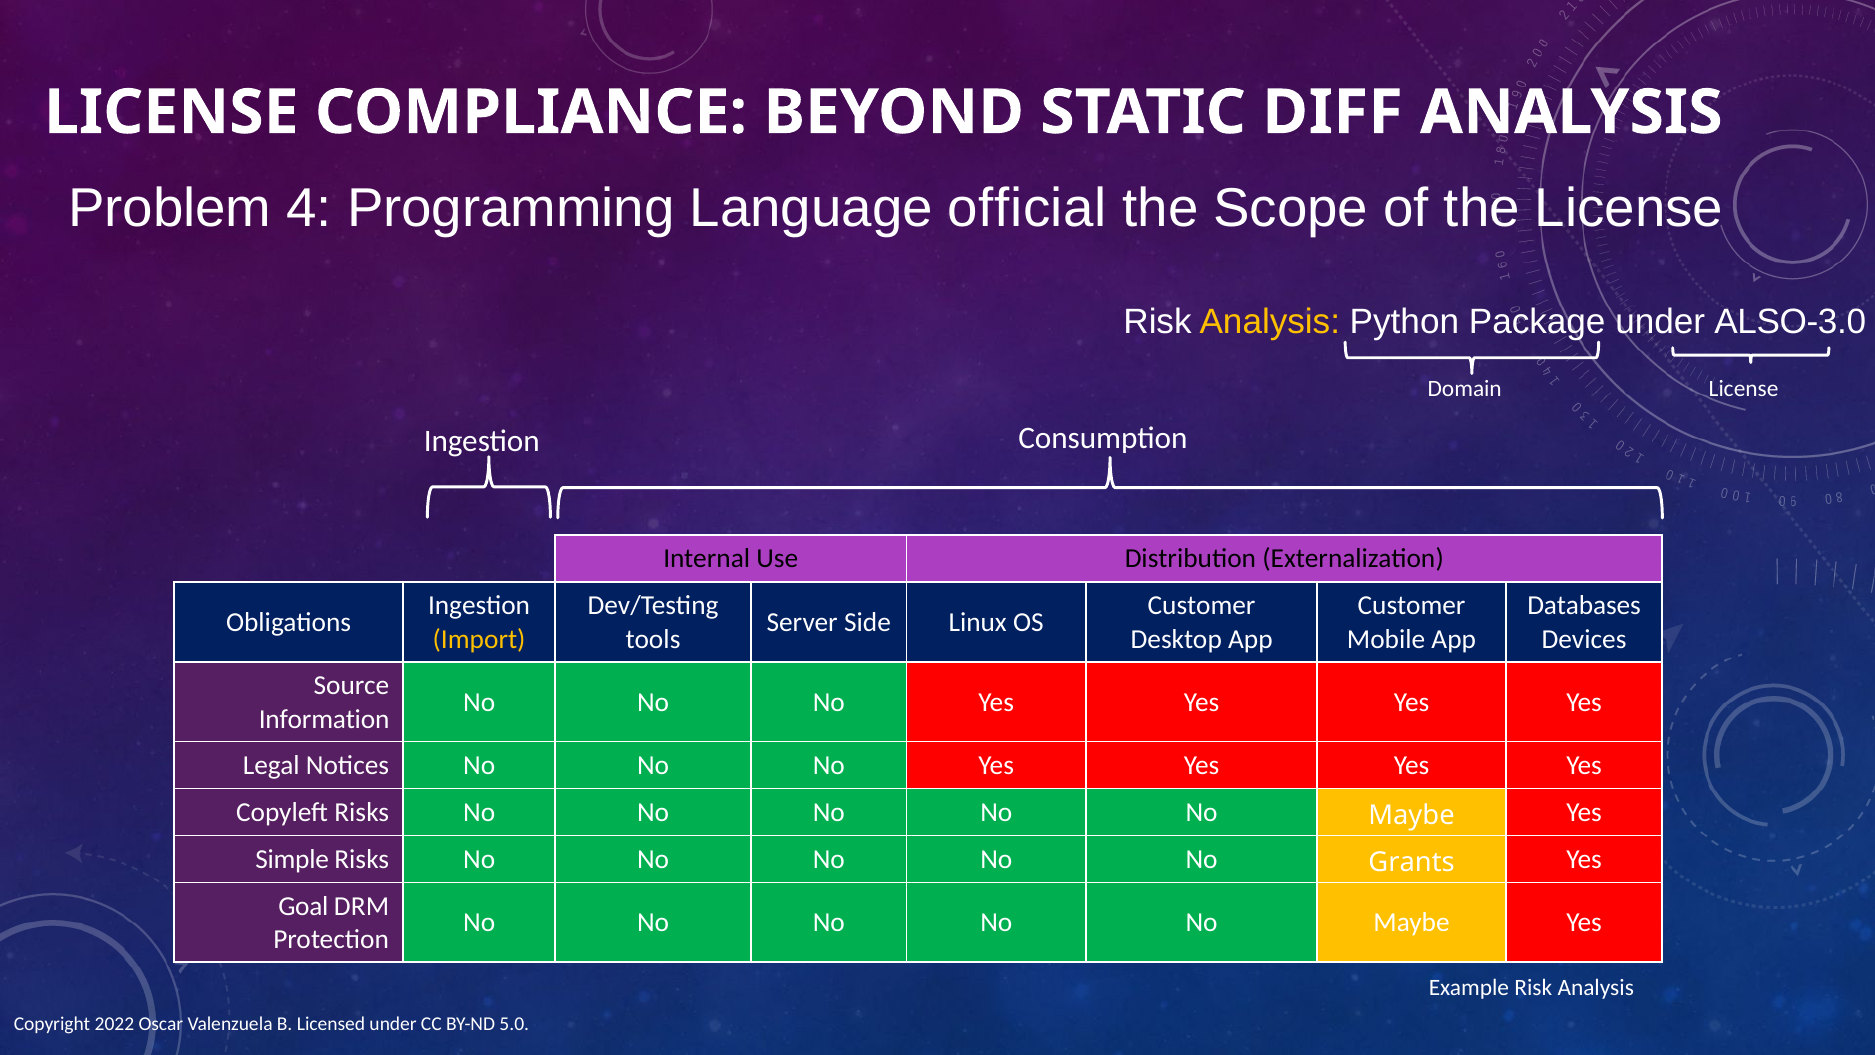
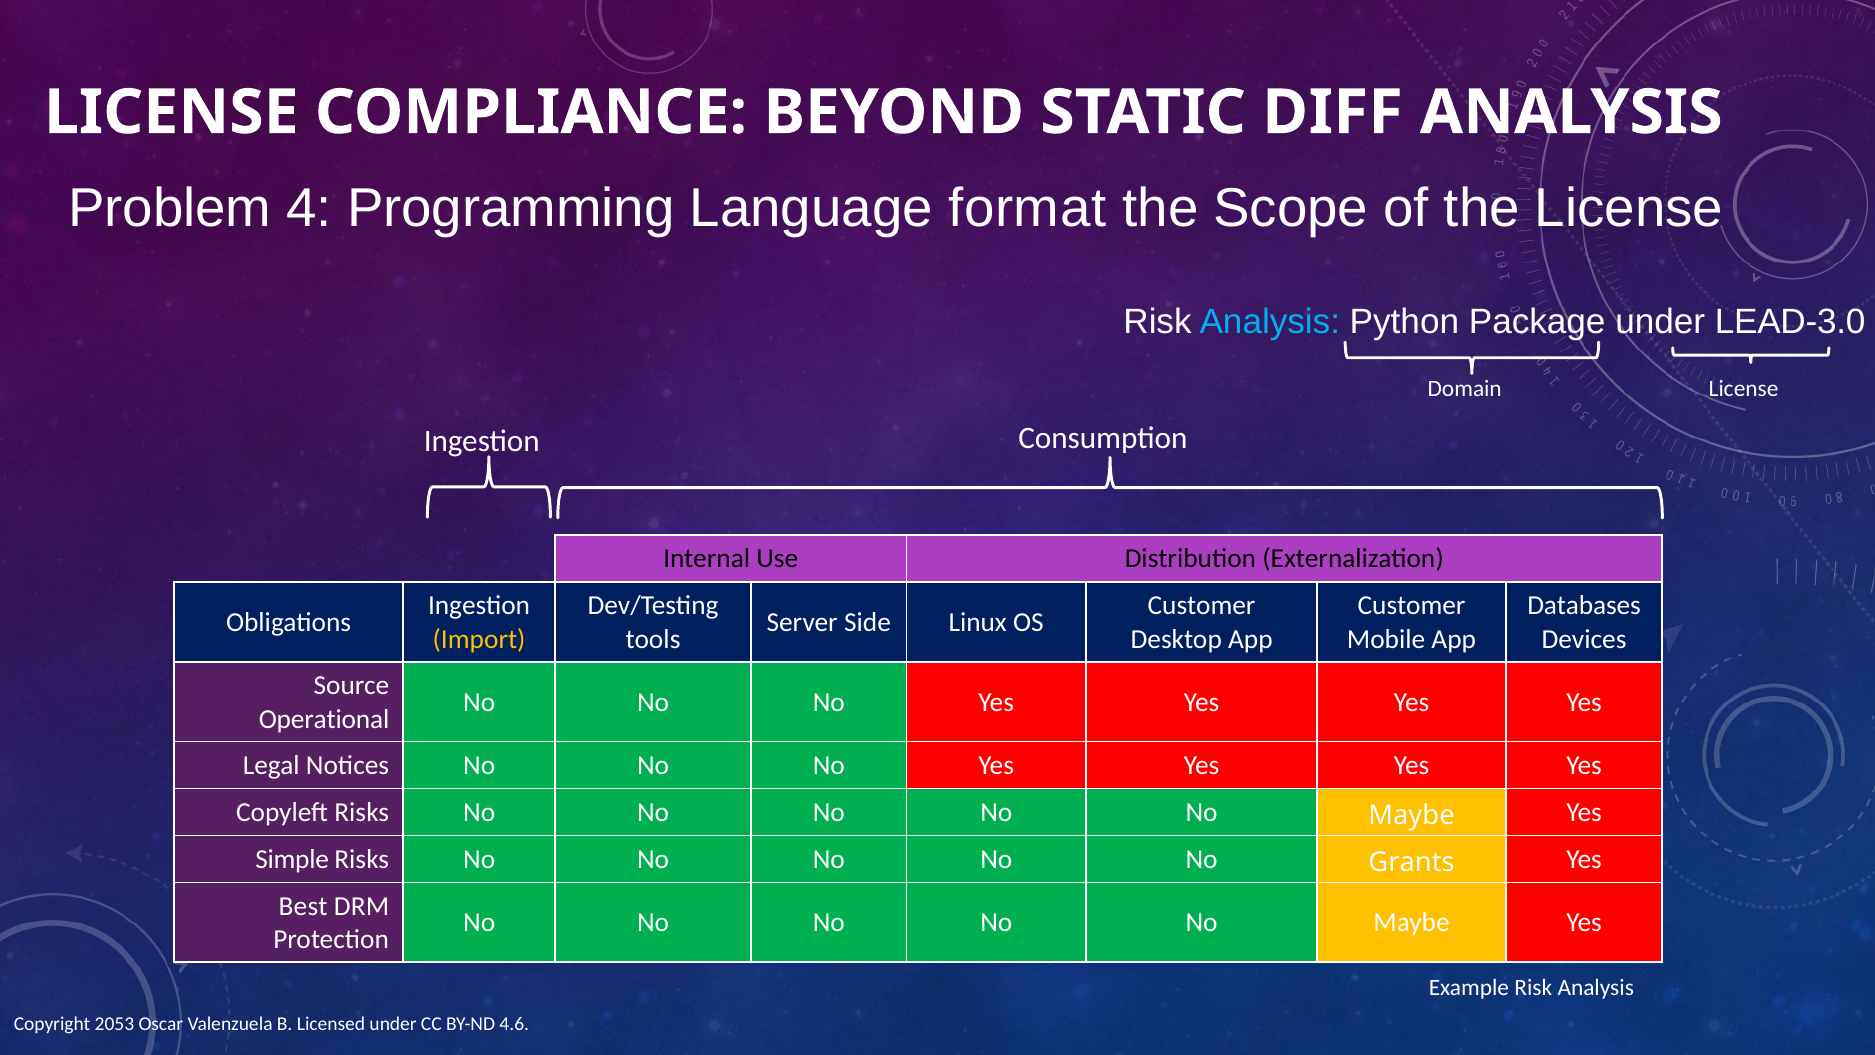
official: official -> format
Analysis at (1270, 322) colour: yellow -> light blue
ALSO-3.0: ALSO-3.0 -> LEAD-3.0
Information: Information -> Operational
Goal: Goal -> Best
2022: 2022 -> 2053
5.0: 5.0 -> 4.6
